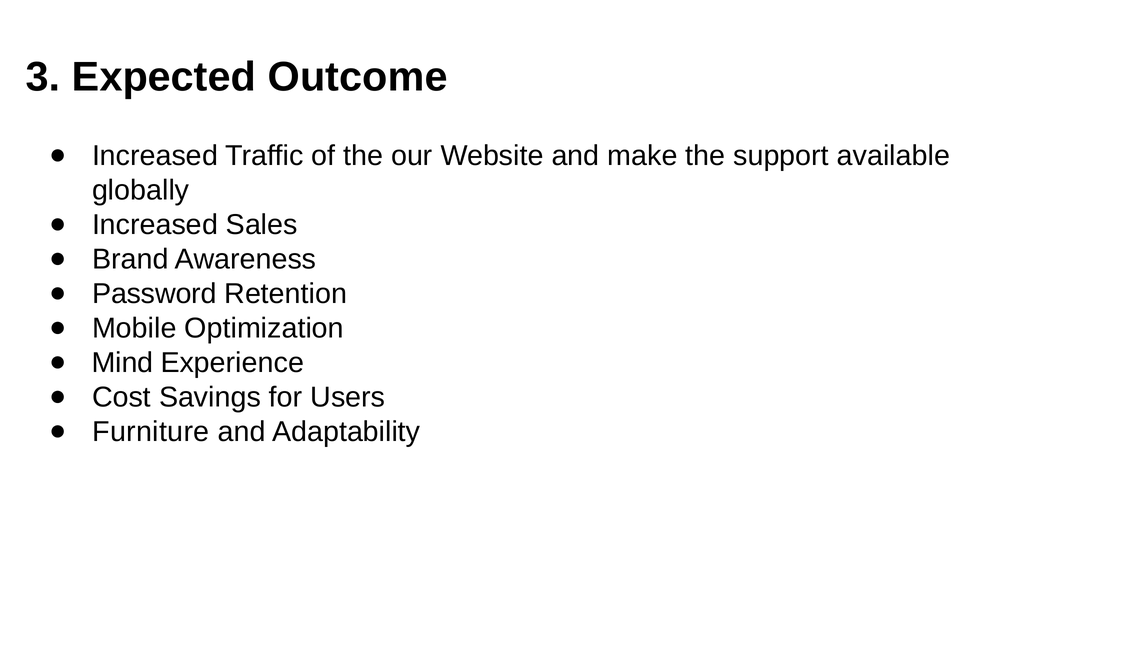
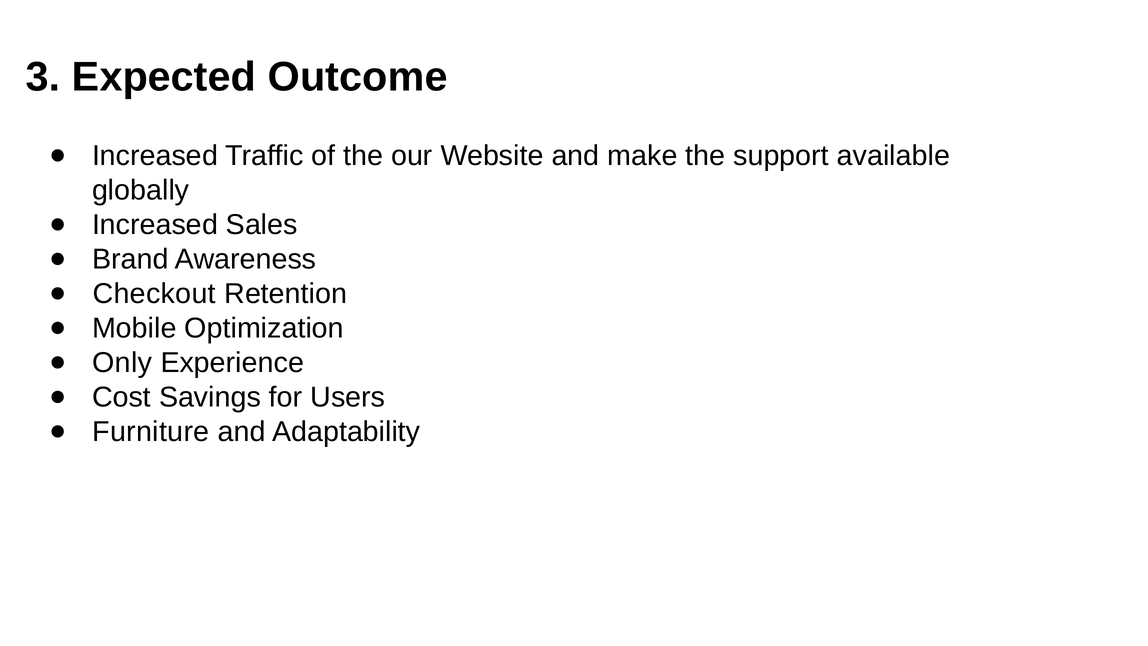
Password: Password -> Checkout
Mind: Mind -> Only
